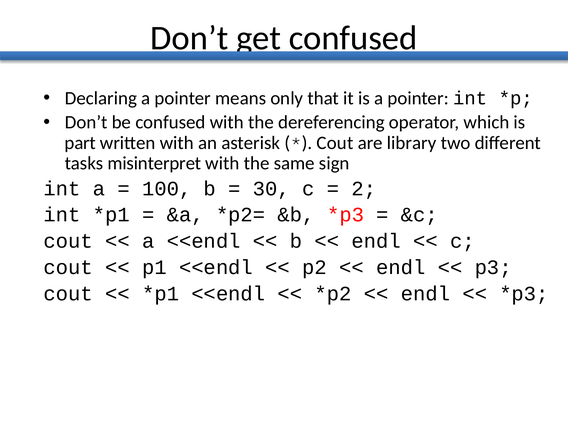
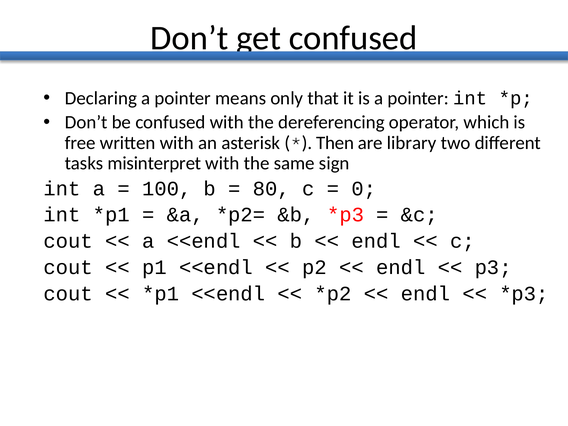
part: part -> free
Cout at (335, 143): Cout -> Then
30: 30 -> 80
2: 2 -> 0
